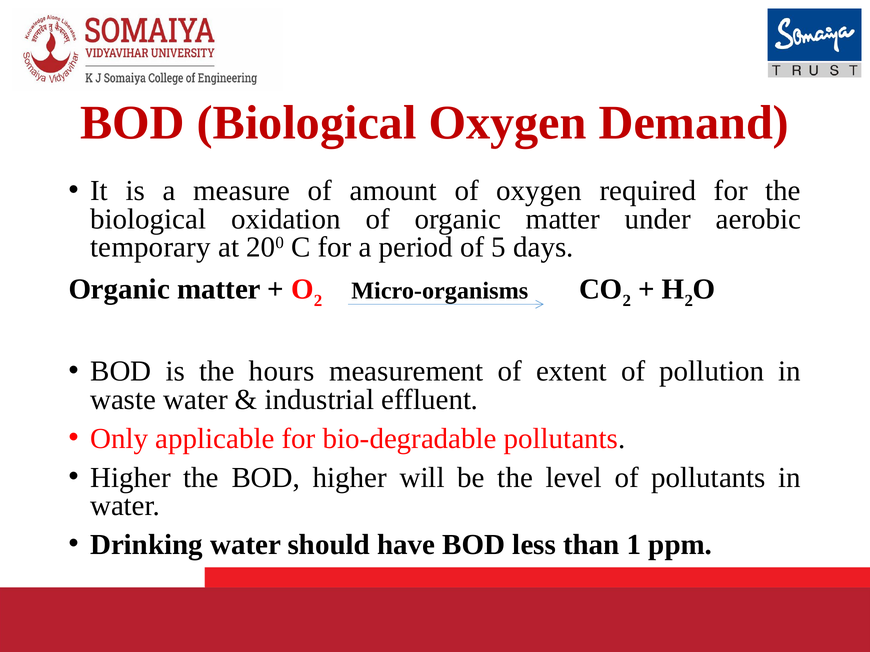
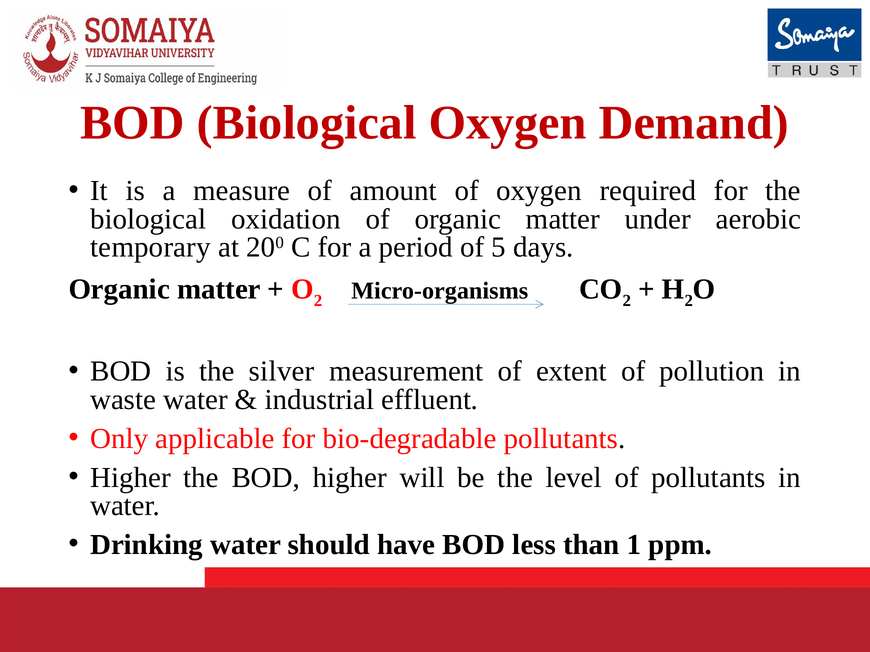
hours: hours -> silver
